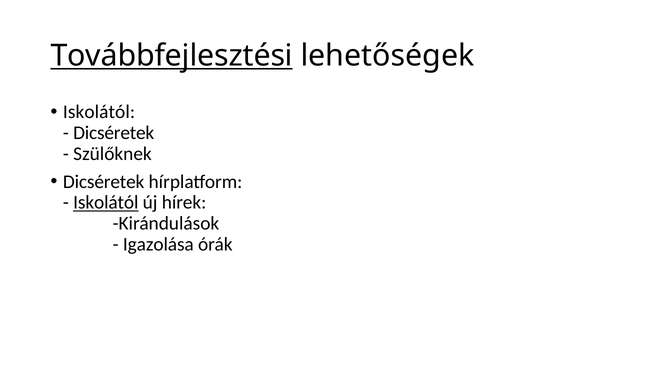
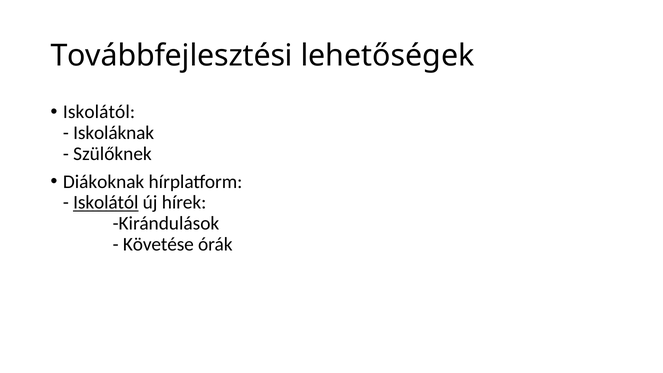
Továbbfejlesztési underline: present -> none
Dicséretek at (114, 133): Dicséretek -> Iskoláknak
Dicséretek at (104, 182): Dicséretek -> Diákoknak
Igazolása: Igazolása -> Követése
